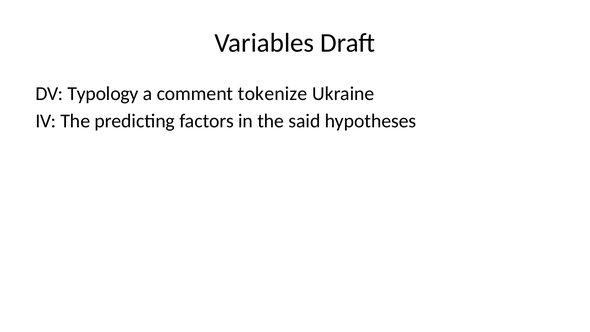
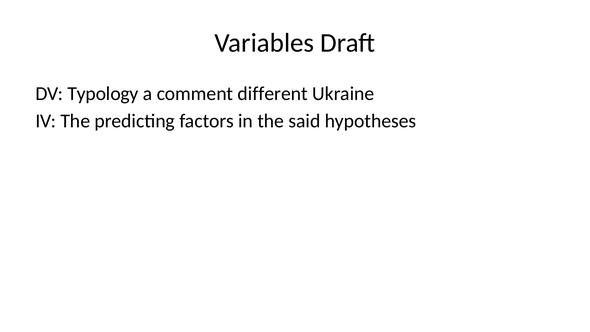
tokenize: tokenize -> different
